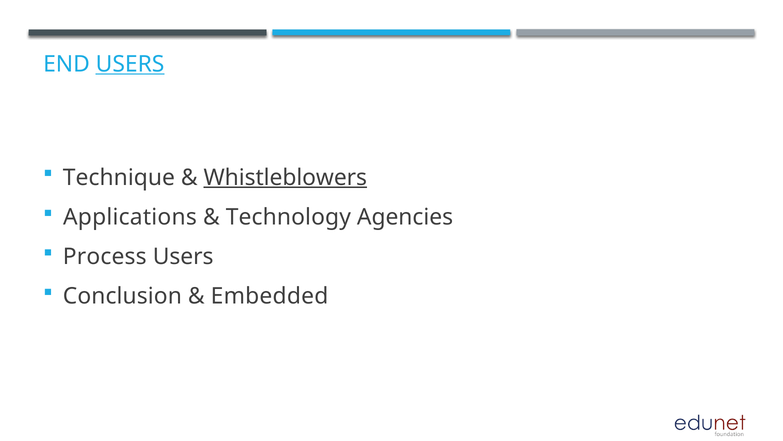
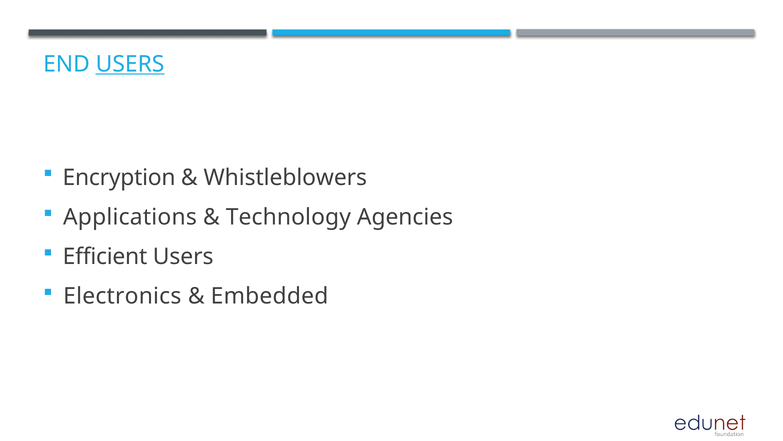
Technique: Technique -> Encryption
Whistleblowers underline: present -> none
Process: Process -> Efficient
Conclusion: Conclusion -> Electronics
